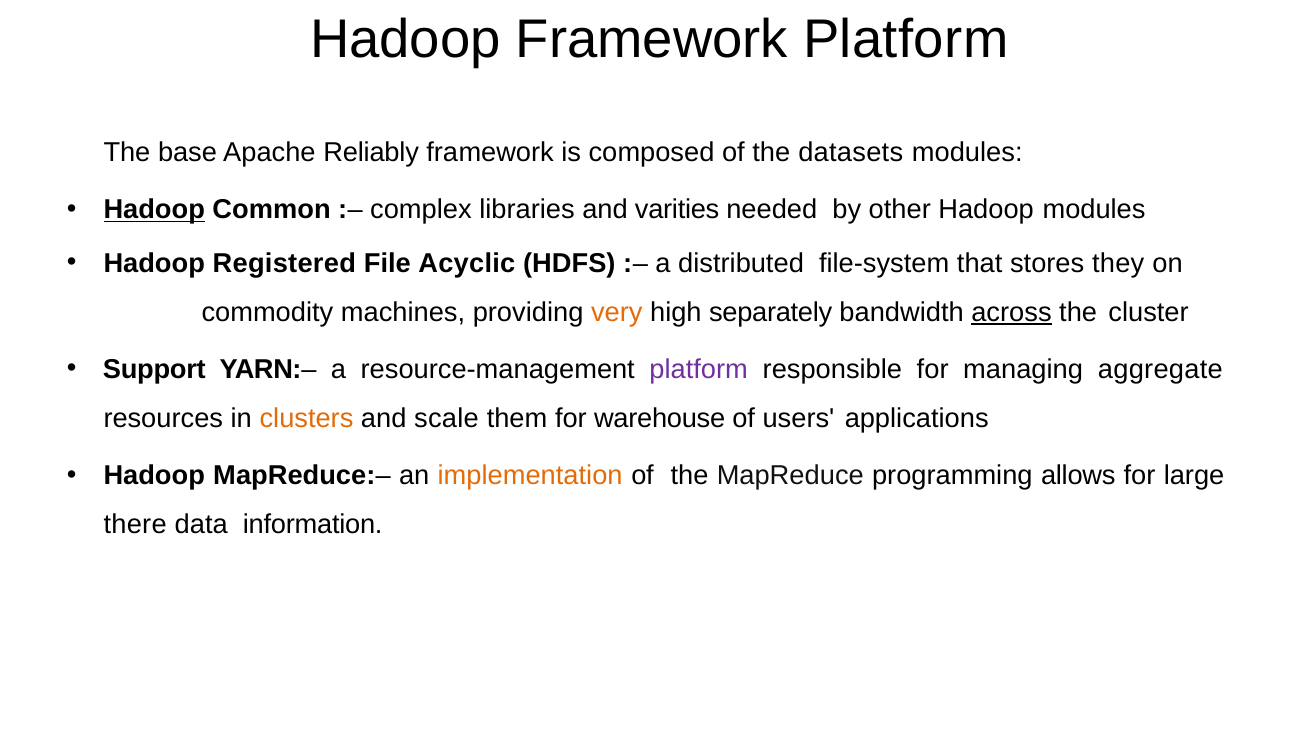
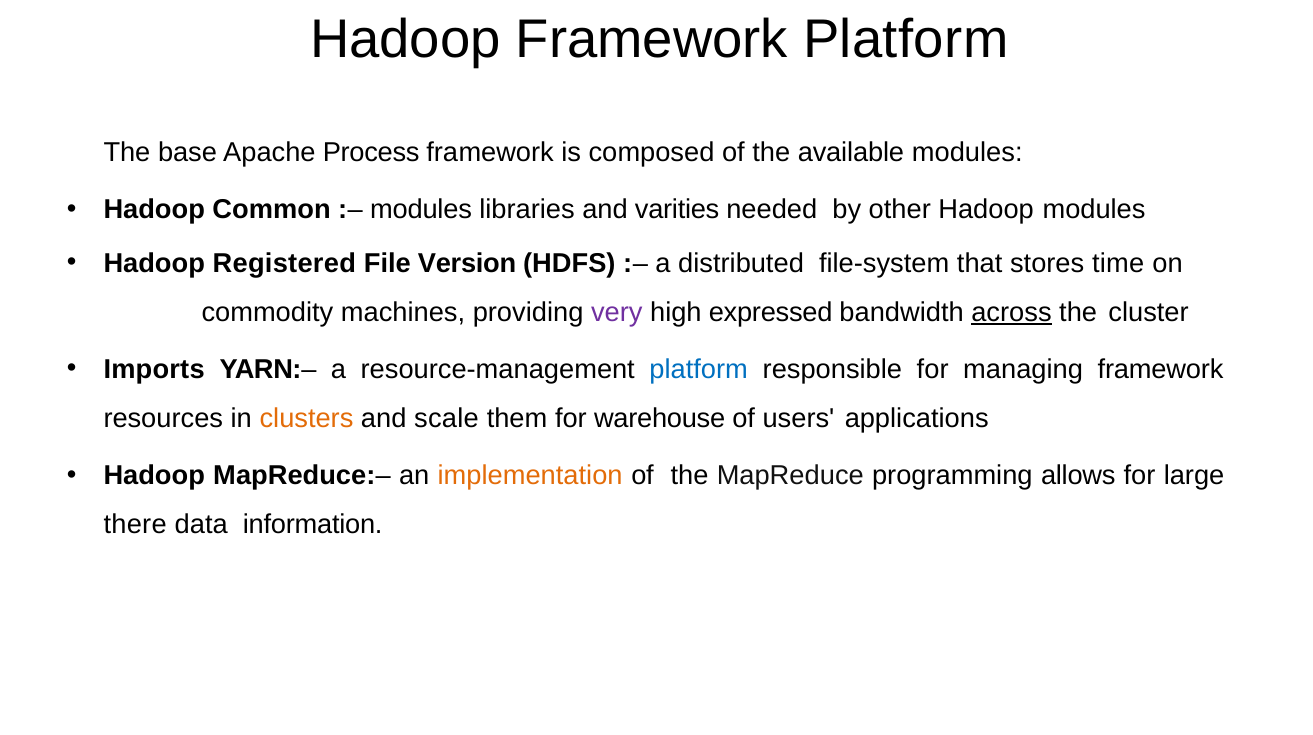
Reliably: Reliably -> Process
datasets: datasets -> available
Hadoop at (154, 210) underline: present -> none
complex at (421, 210): complex -> modules
Acyclic: Acyclic -> Version
they: they -> time
very colour: orange -> purple
separately: separately -> expressed
Support: Support -> Imports
platform at (699, 369) colour: purple -> blue
managing aggregate: aggregate -> framework
